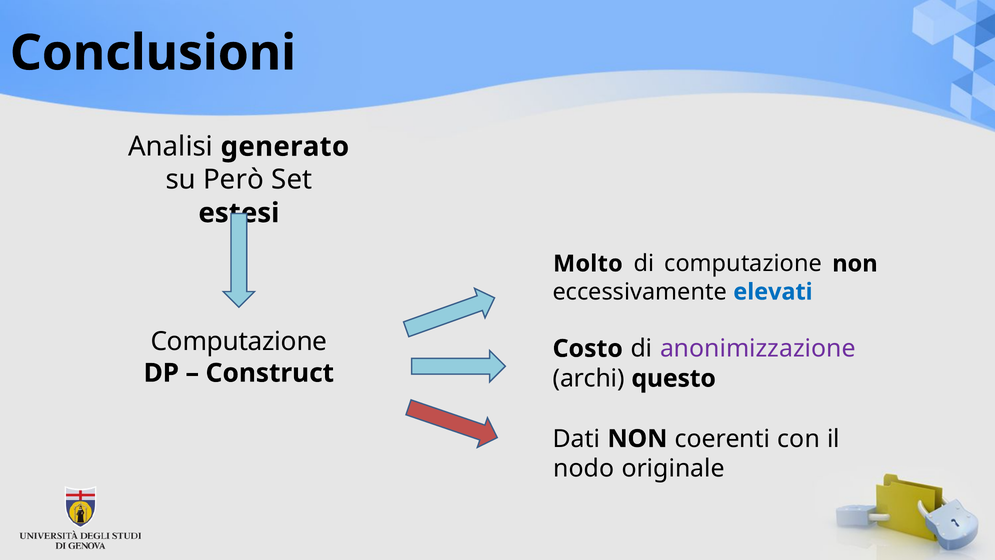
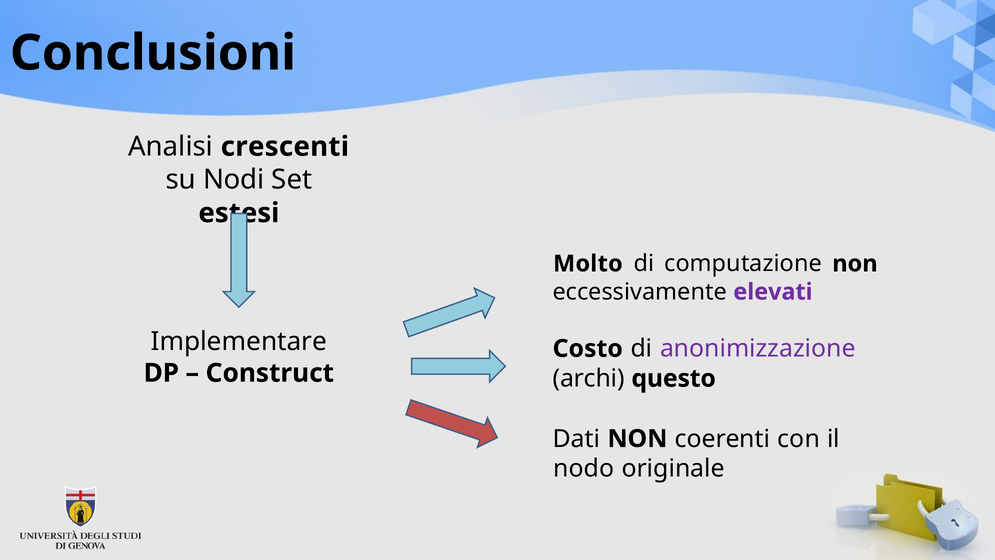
generato: generato -> crescenti
Però: Però -> Nodi
elevati colour: blue -> purple
Computazione at (239, 341): Computazione -> Implementare
